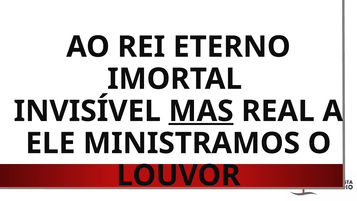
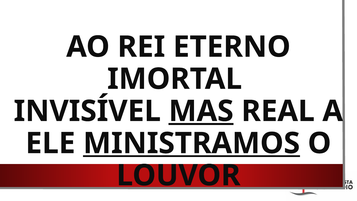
MINISTRAMOS underline: none -> present
